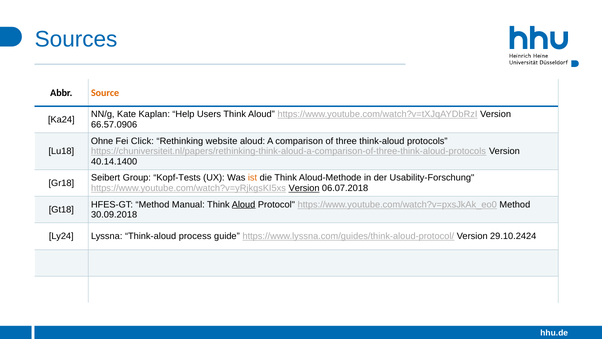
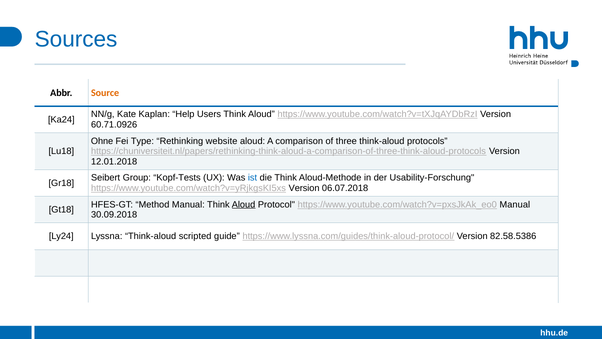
66.57.0906: 66.57.0906 -> 60.71.0926
Click: Click -> Type
40.14.1400: 40.14.1400 -> 12.01.2018
ist colour: orange -> blue
Version at (304, 188) underline: present -> none
Method at (515, 205): Method -> Manual
process: process -> scripted
29.10.2424: 29.10.2424 -> 82.58.5386
